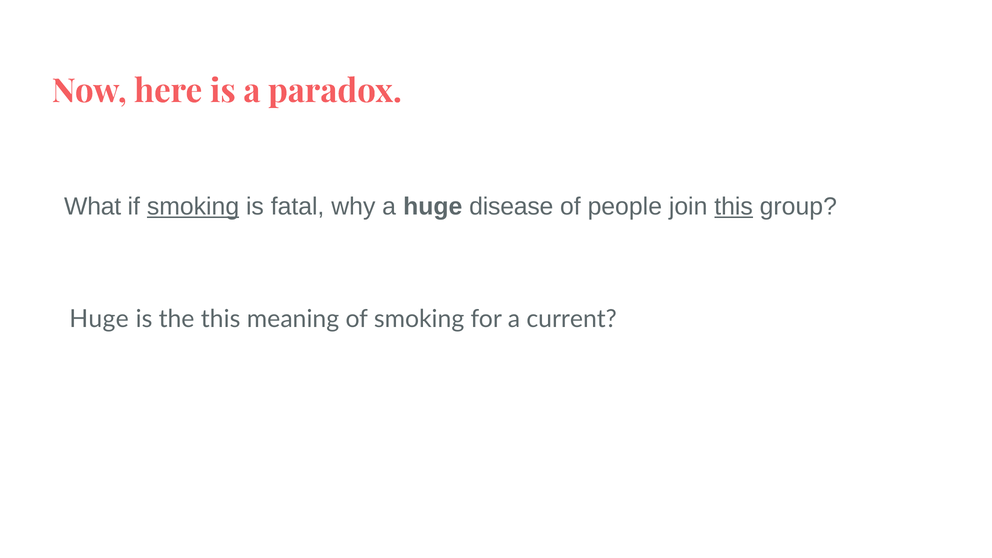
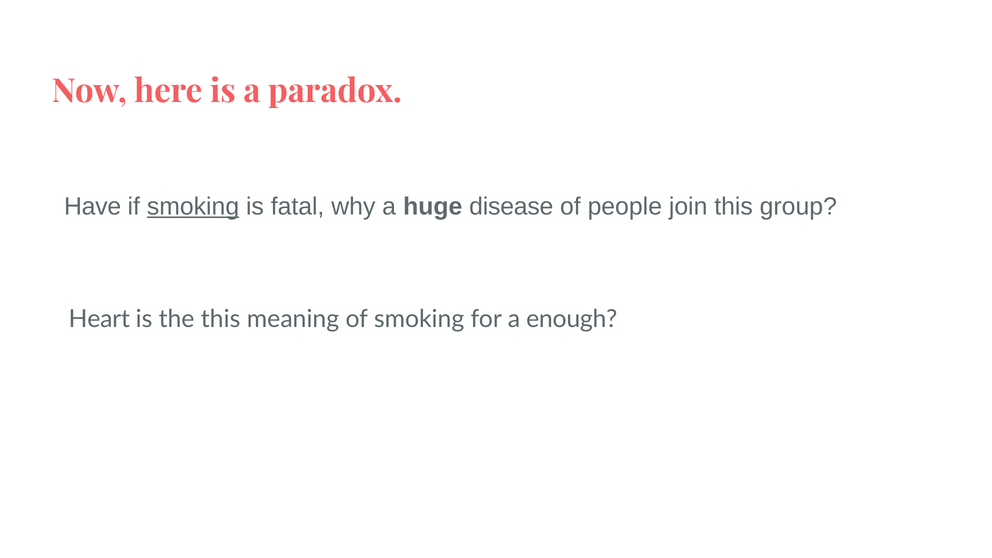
What: What -> Have
this at (734, 207) underline: present -> none
Huge at (99, 319): Huge -> Heart
current: current -> enough
